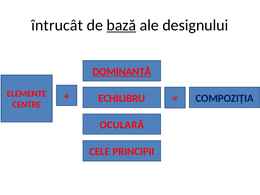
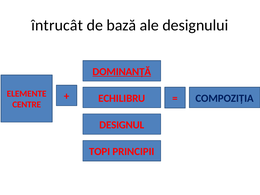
bază underline: present -> none
OCULARĂ: OCULARĂ -> DESIGNUL
CELE: CELE -> TOPI
